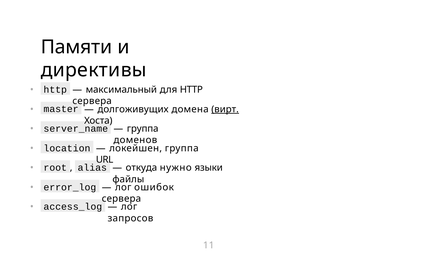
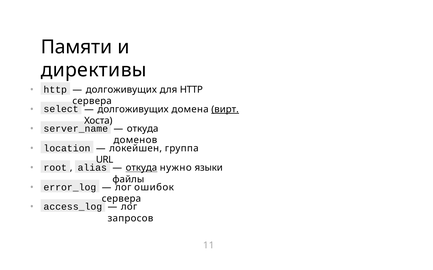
максимальный at (121, 90): максимальный -> долгоживущих
master: master -> select
группа at (143, 129): группа -> откуда
откуда at (141, 168) underline: none -> present
